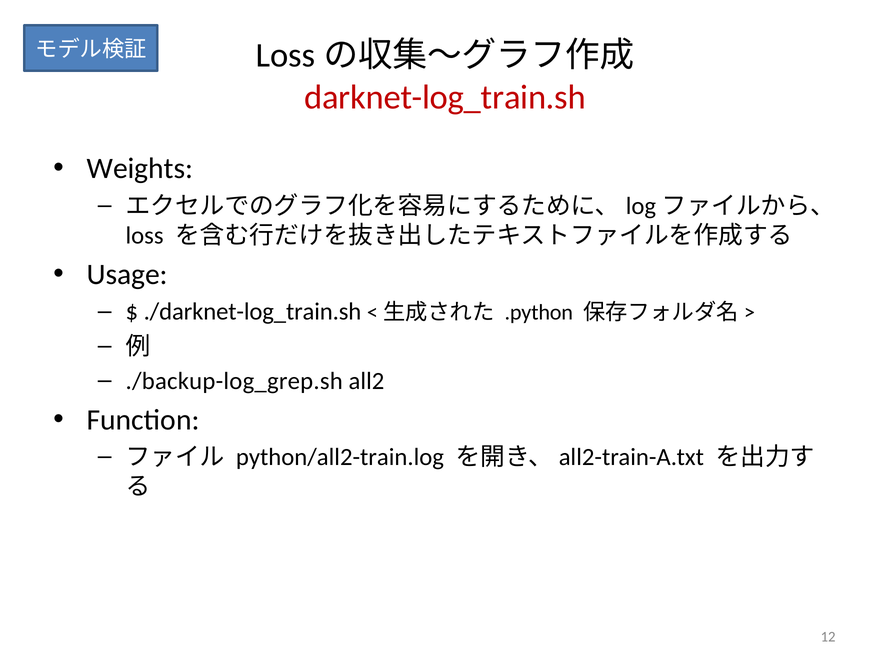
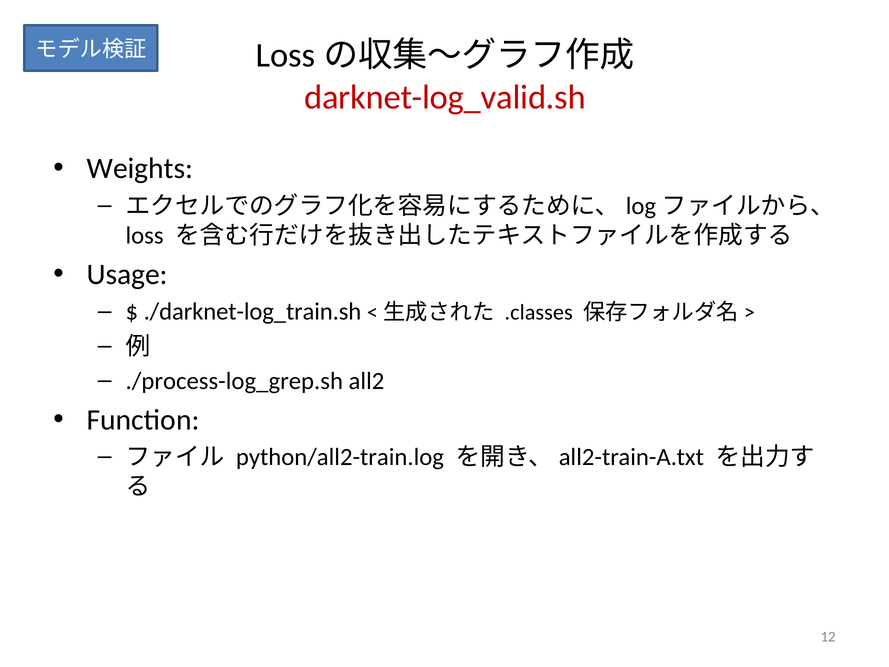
darknet-log_train.sh: darknet-log_train.sh -> darknet-log_valid.sh
.python: .python -> .classes
./backup-log_grep.sh: ./backup-log_grep.sh -> ./process-log_grep.sh
